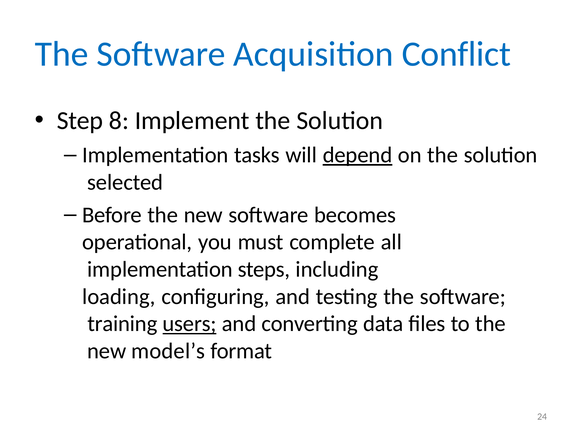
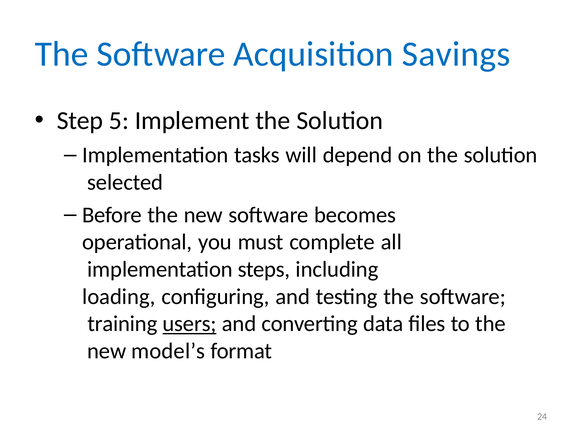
Conflict: Conflict -> Savings
8: 8 -> 5
depend underline: present -> none
